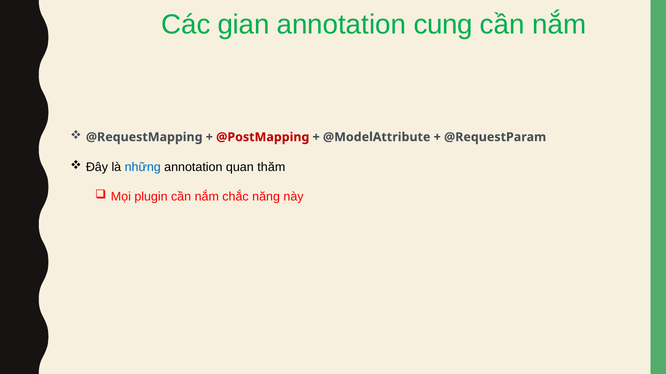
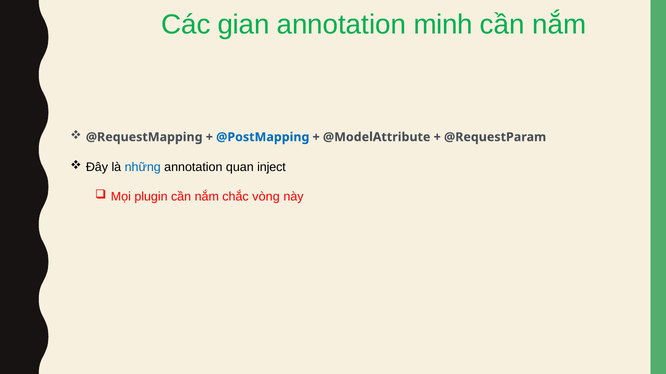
cung: cung -> minh
@PostMapping colour: red -> blue
thăm: thăm -> inject
năng: năng -> vòng
